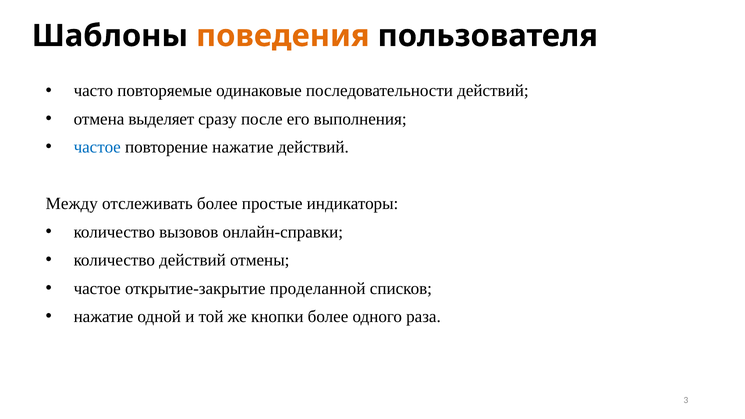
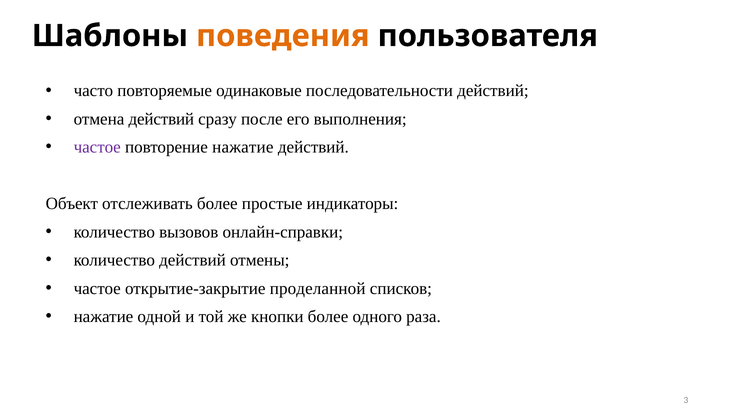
отмена выделяет: выделяет -> действий
частое at (97, 147) colour: blue -> purple
Между: Между -> Объект
